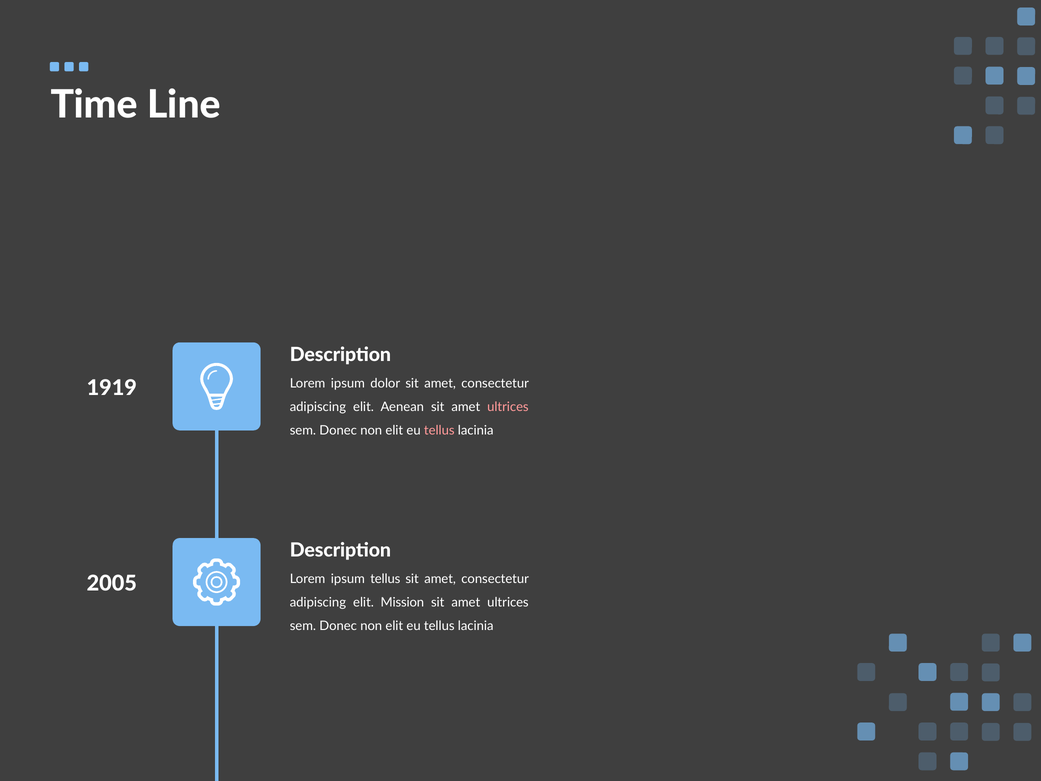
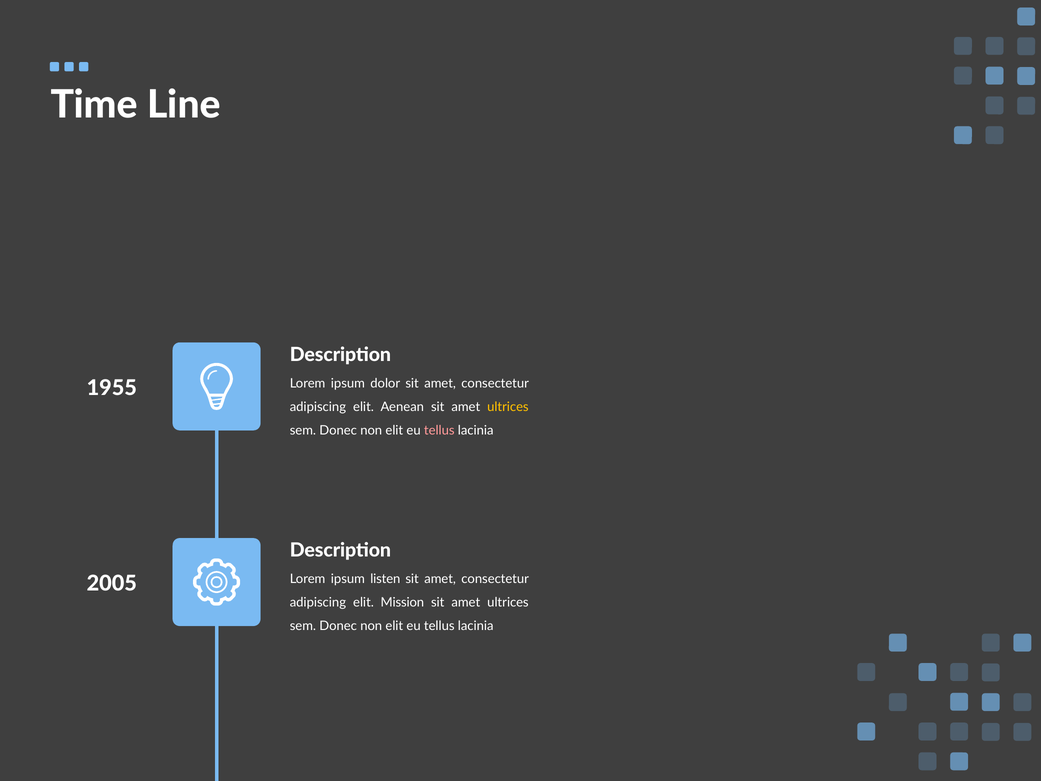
1919: 1919 -> 1955
ultrices at (508, 407) colour: pink -> yellow
ipsum tellus: tellus -> listen
